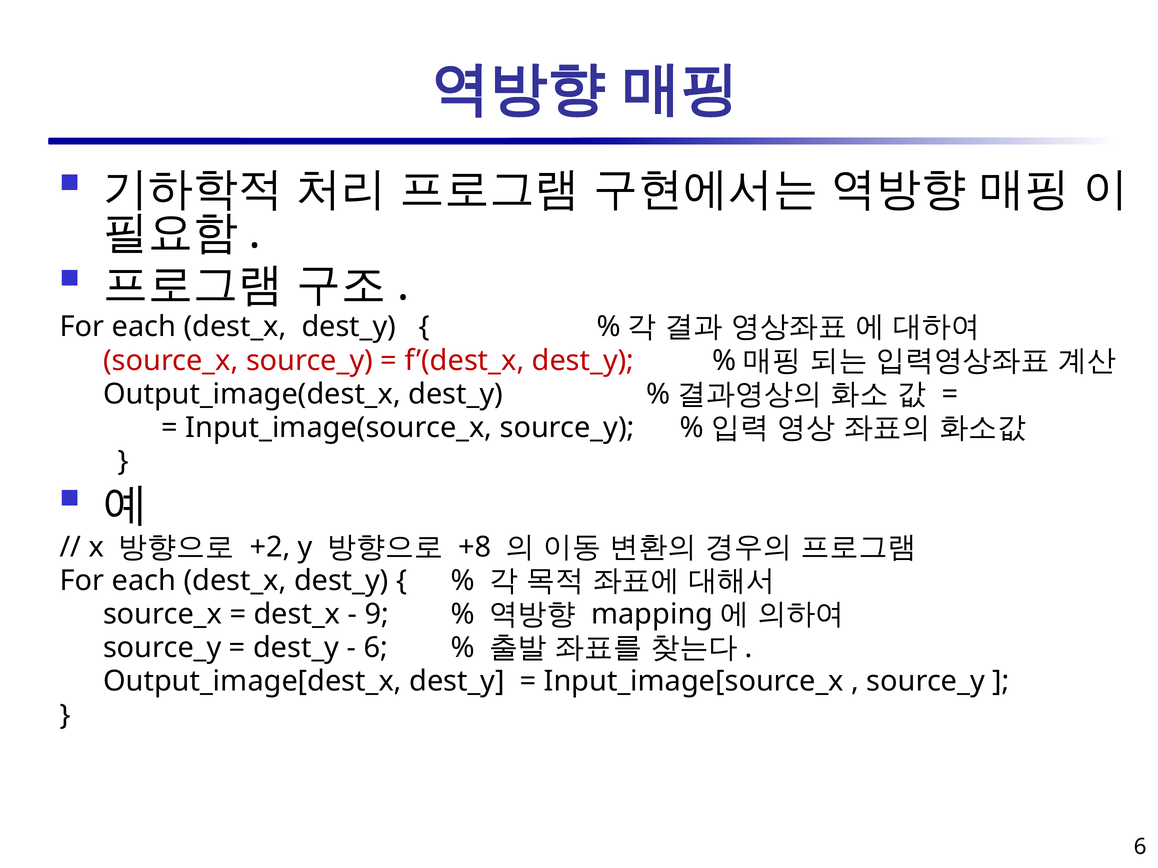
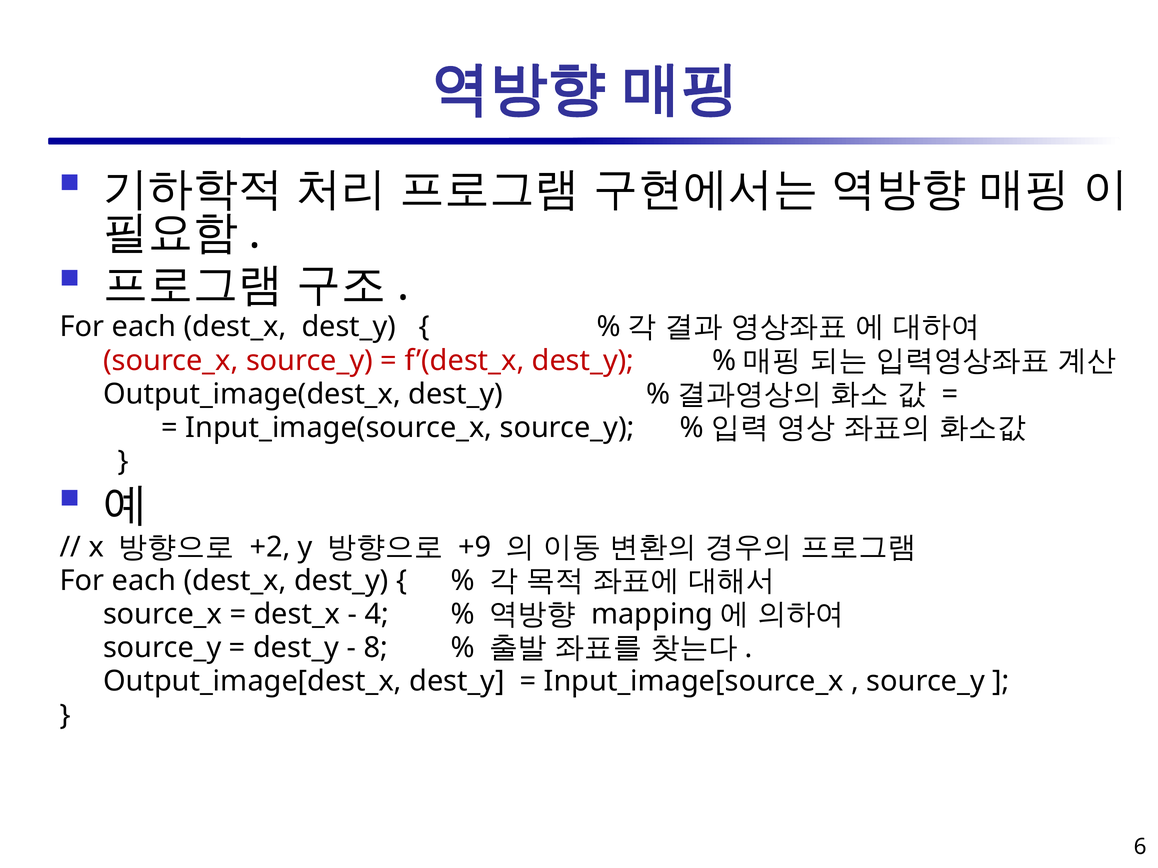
+8: +8 -> +9
9: 9 -> 4
6 at (376, 648): 6 -> 8
